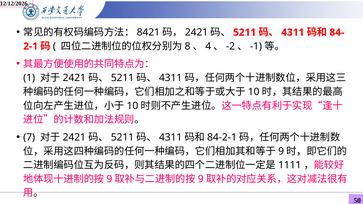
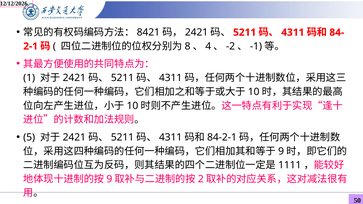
7: 7 -> 5
9 at (201, 179): 9 -> 2
